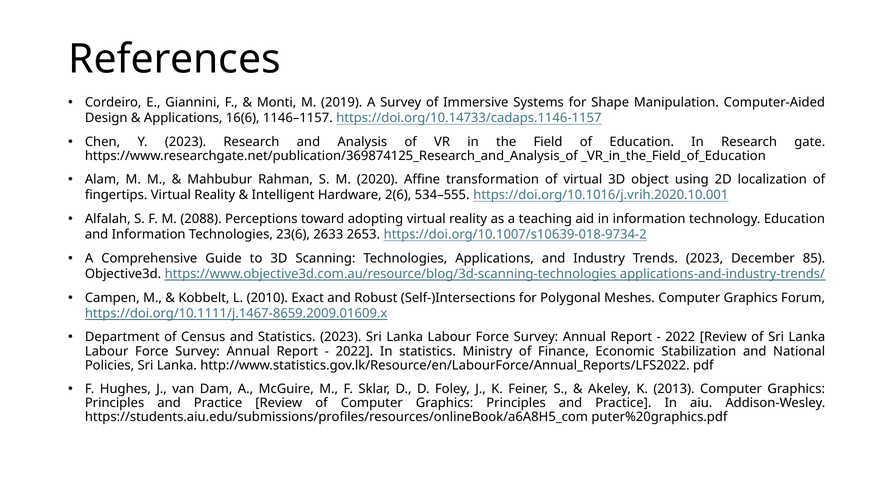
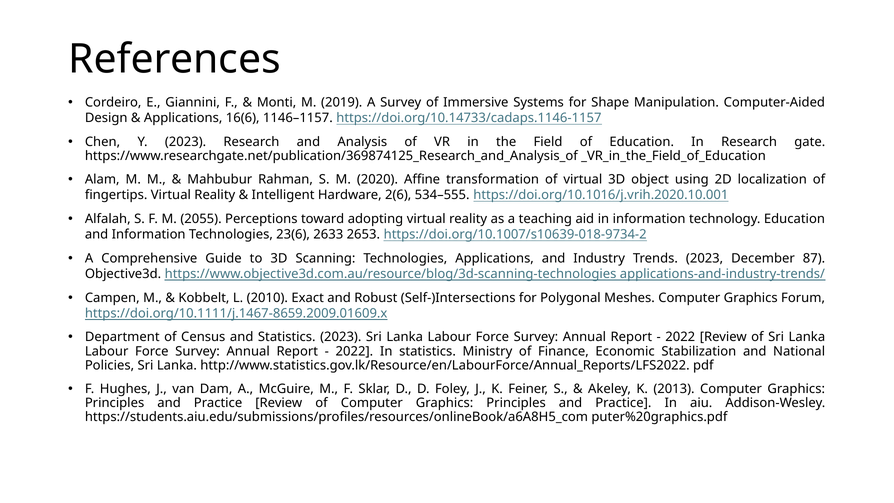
2088: 2088 -> 2055
85: 85 -> 87
